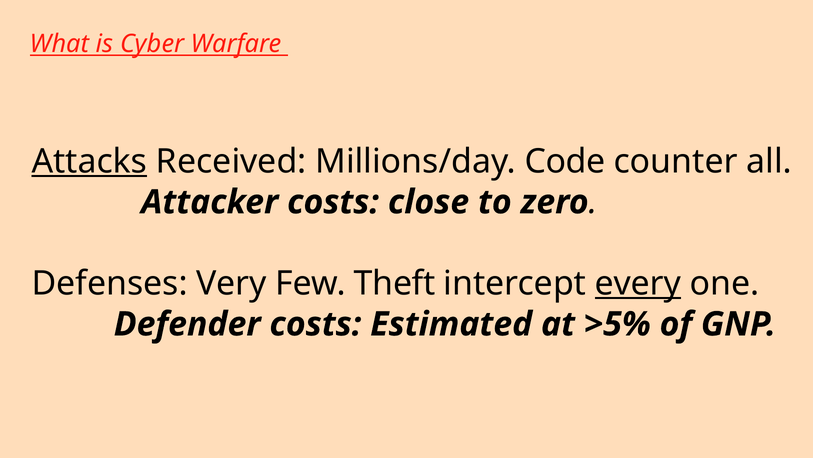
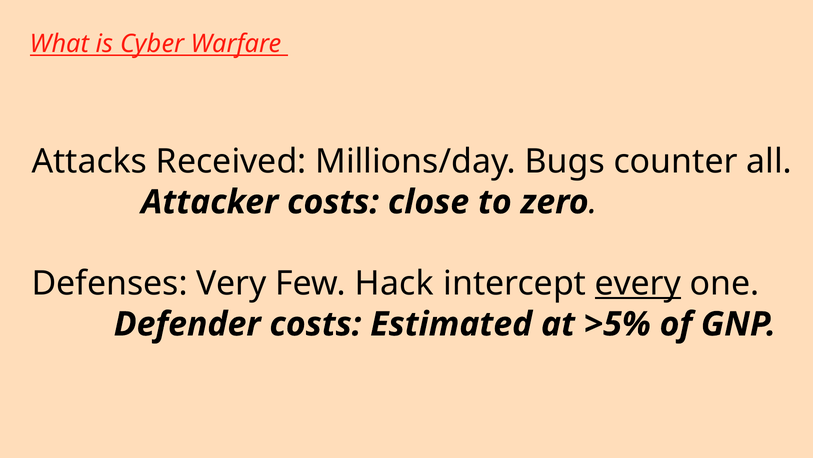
Attacks underline: present -> none
Code: Code -> Bugs
Theft: Theft -> Hack
